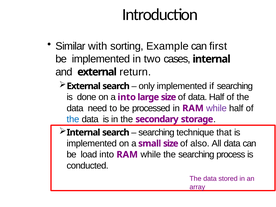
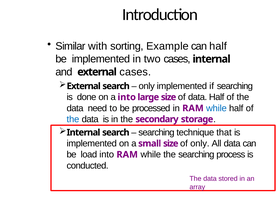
can first: first -> half
external return: return -> cases
while at (216, 108) colour: purple -> blue
of also: also -> only
